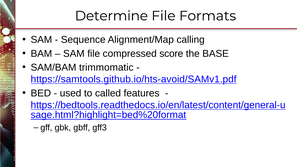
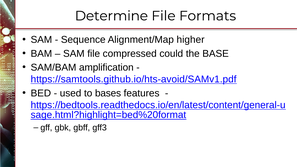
calling: calling -> higher
score: score -> could
trimmomatic: trimmomatic -> amplification
called: called -> bases
